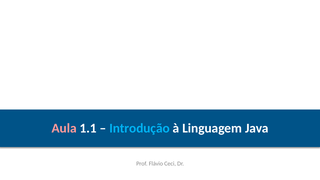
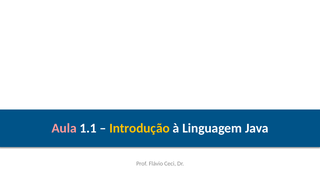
Introdução colour: light blue -> yellow
